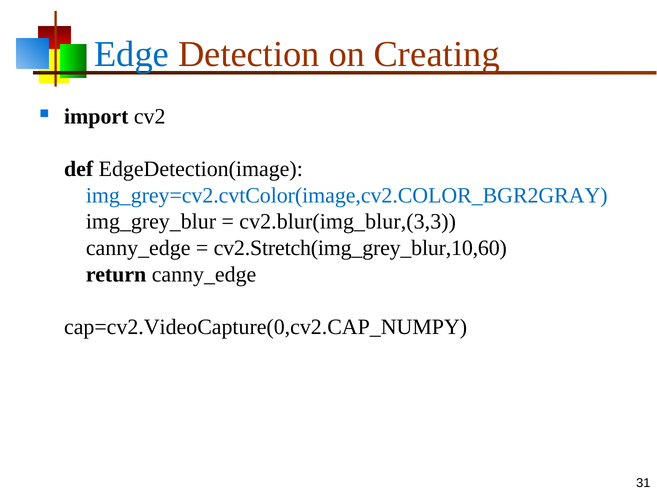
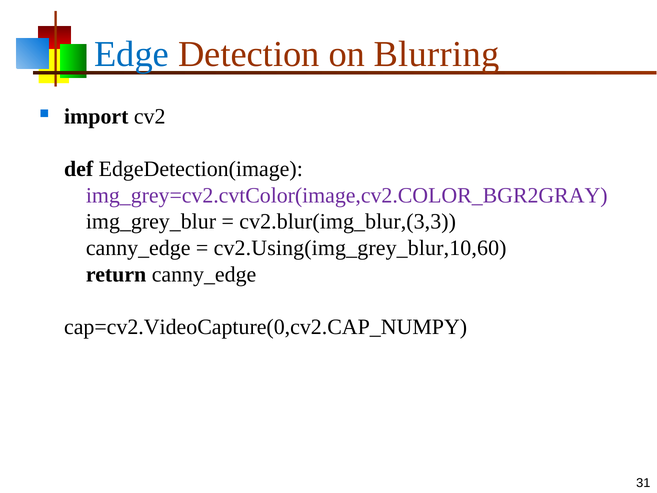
Creating: Creating -> Blurring
img_grey=cv2.cvtColor(image,cv2.COLOR_BGR2GRAY colour: blue -> purple
cv2.Stretch(img_grey_blur,10,60: cv2.Stretch(img_grey_blur,10,60 -> cv2.Using(img_grey_blur,10,60
